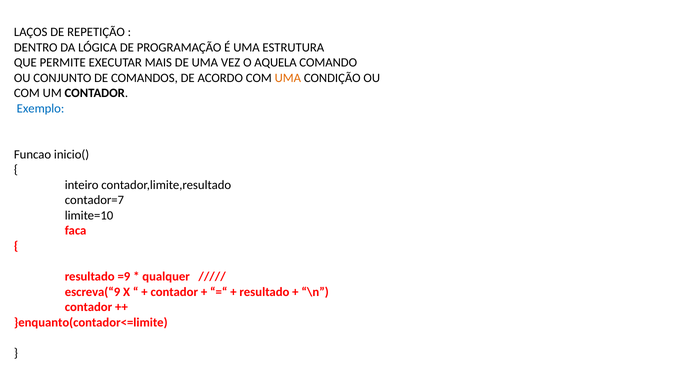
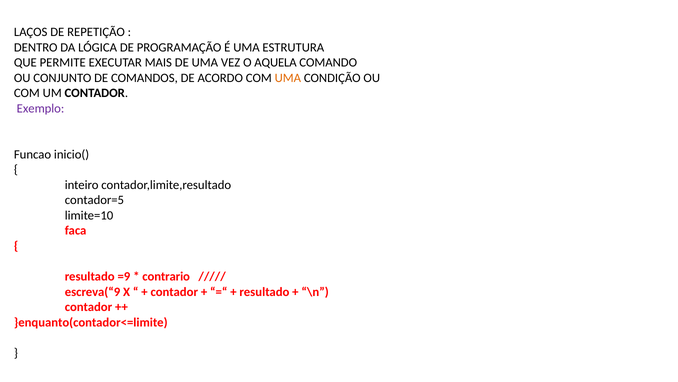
Exemplo colour: blue -> purple
contador=7: contador=7 -> contador=5
qualquer: qualquer -> contrario
